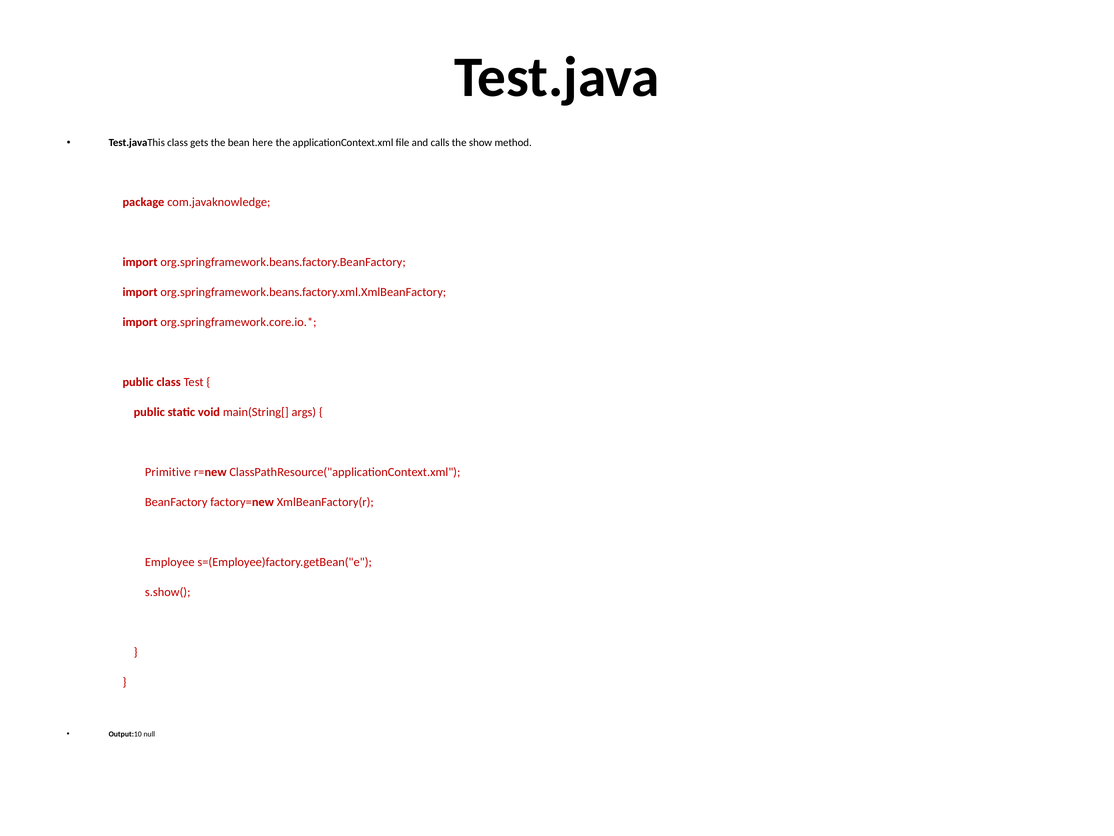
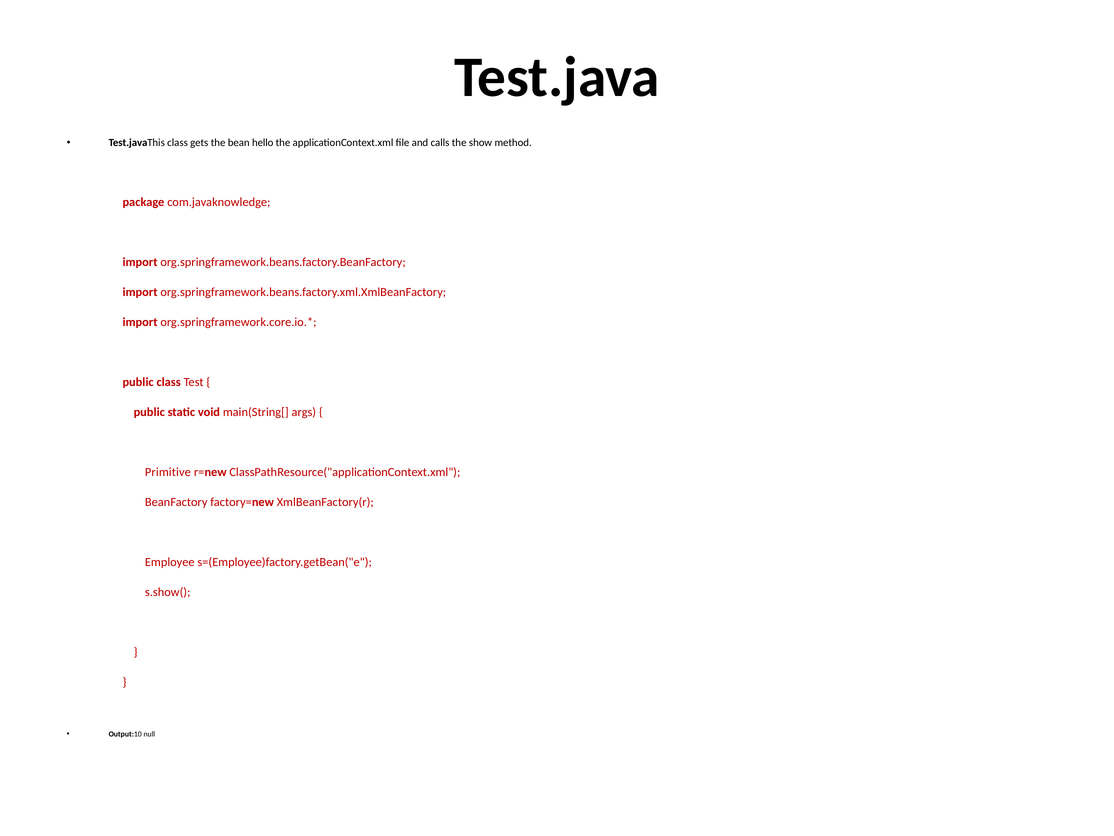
here: here -> hello
